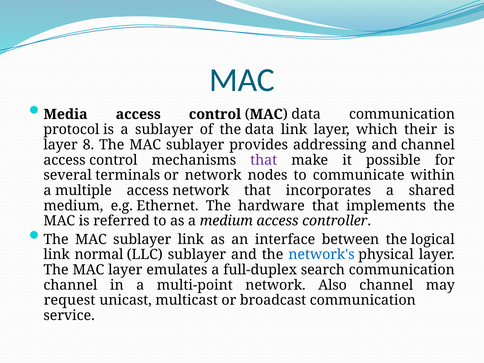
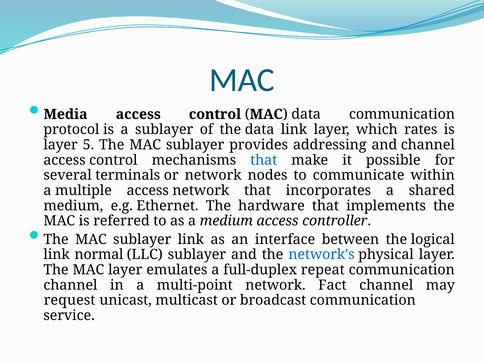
their: their -> rates
8: 8 -> 5
that at (264, 160) colour: purple -> blue
search: search -> repeat
Also: Also -> Fact
